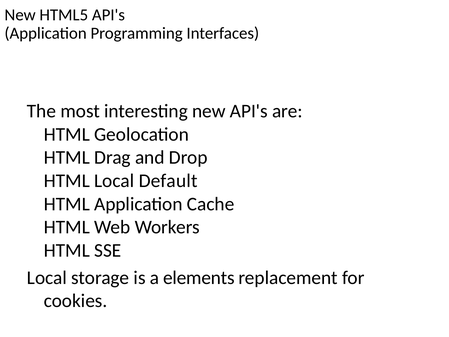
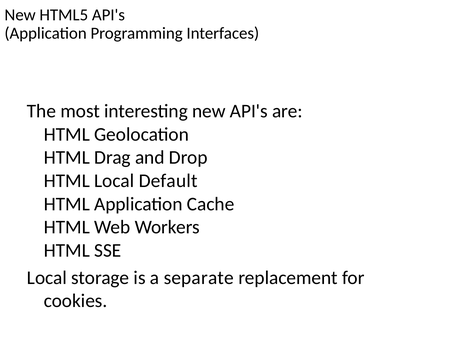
elements: elements -> separate
